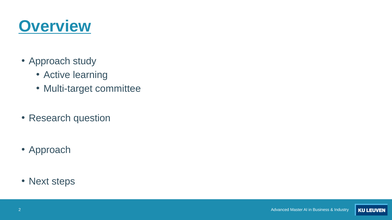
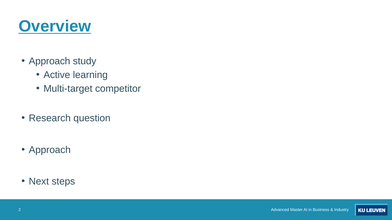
committee: committee -> competitor
